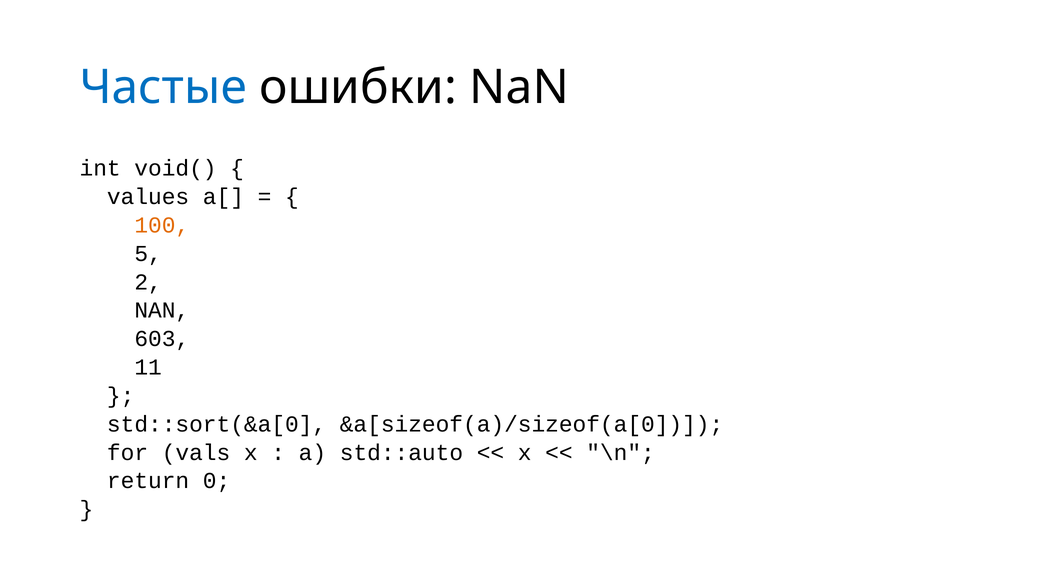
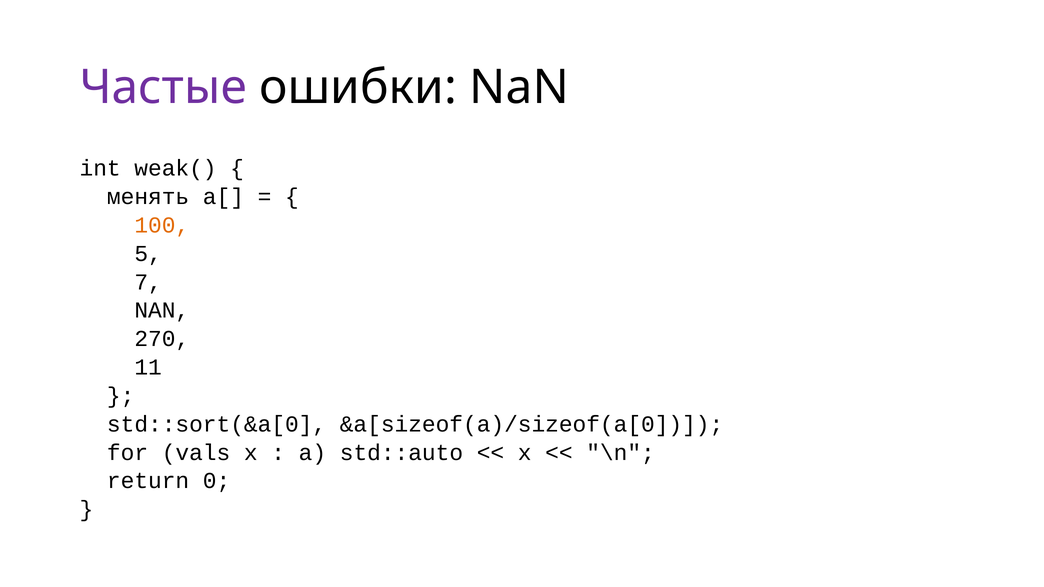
Частые colour: blue -> purple
void(: void( -> weak(
values: values -> менять
2: 2 -> 7
603: 603 -> 270
